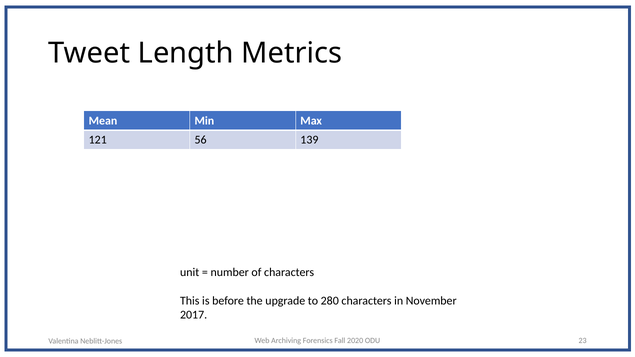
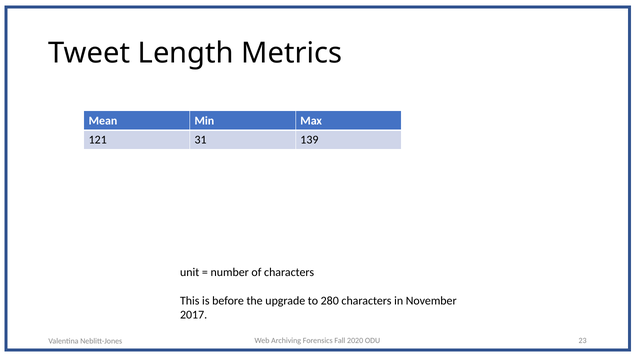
56: 56 -> 31
